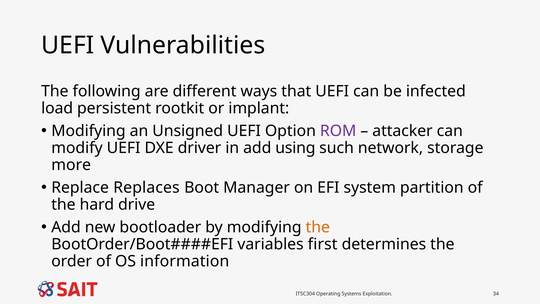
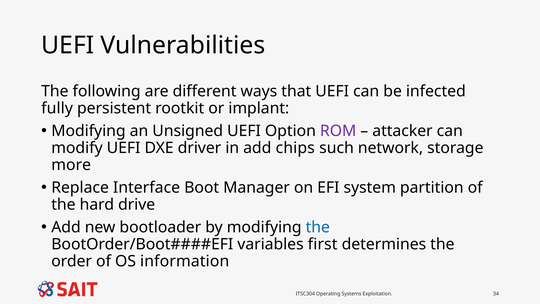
load: load -> fully
using: using -> chips
Replaces: Replaces -> Interface
the at (318, 227) colour: orange -> blue
